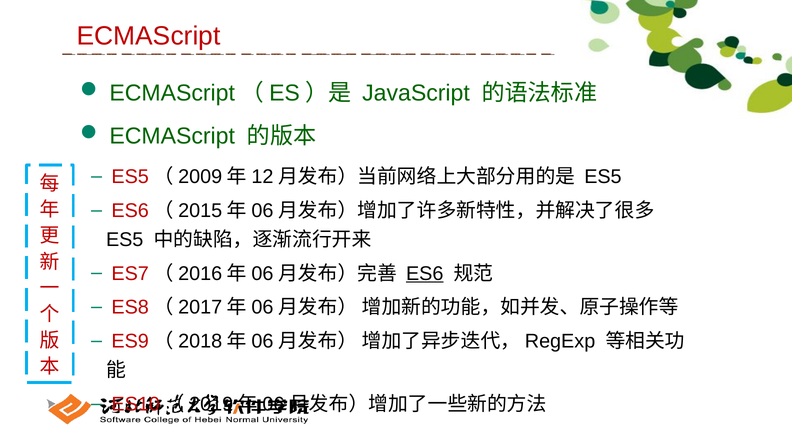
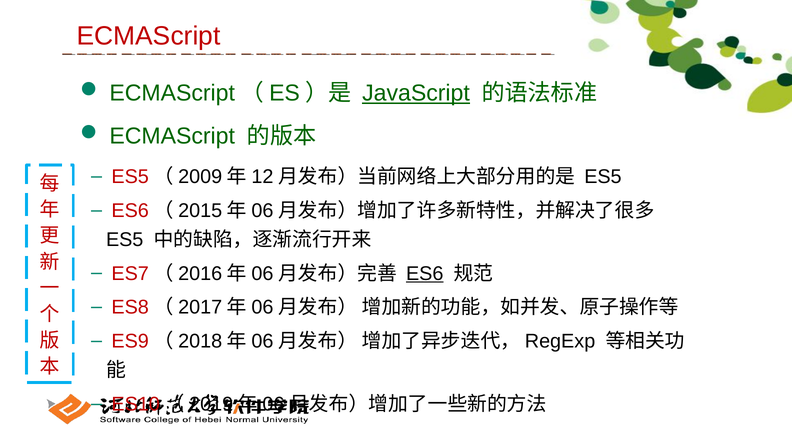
JavaScript underline: none -> present
